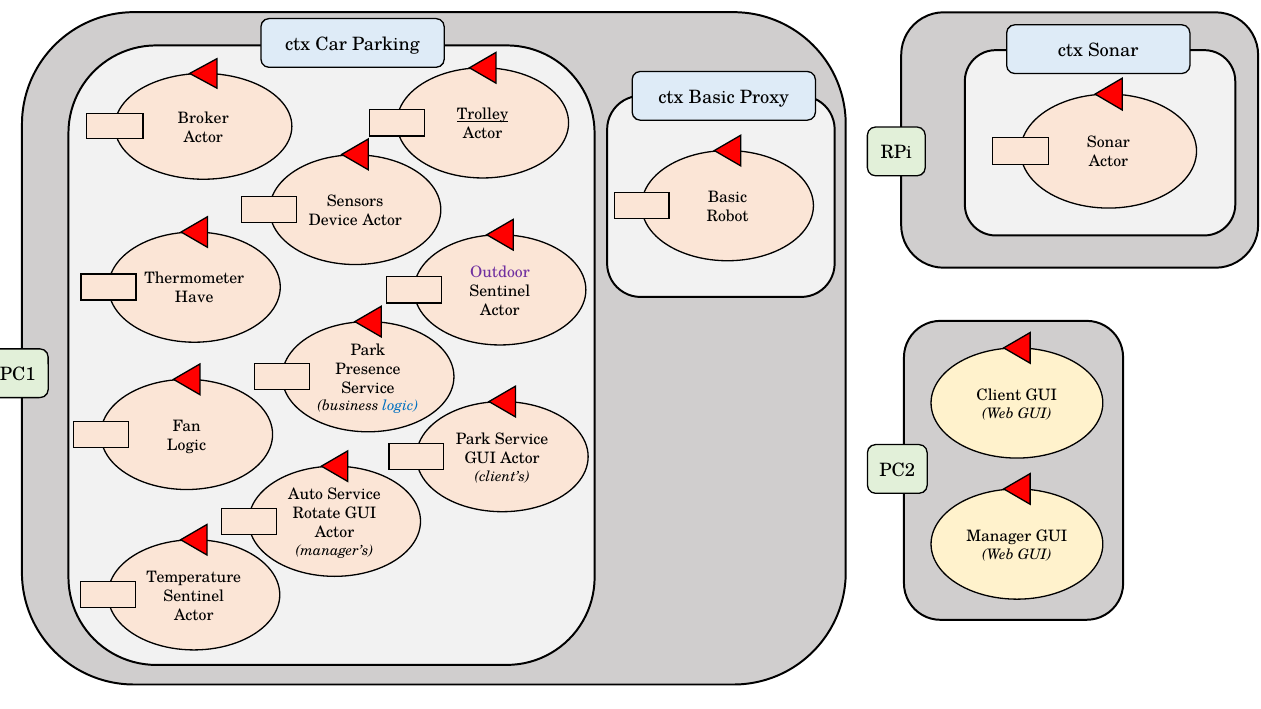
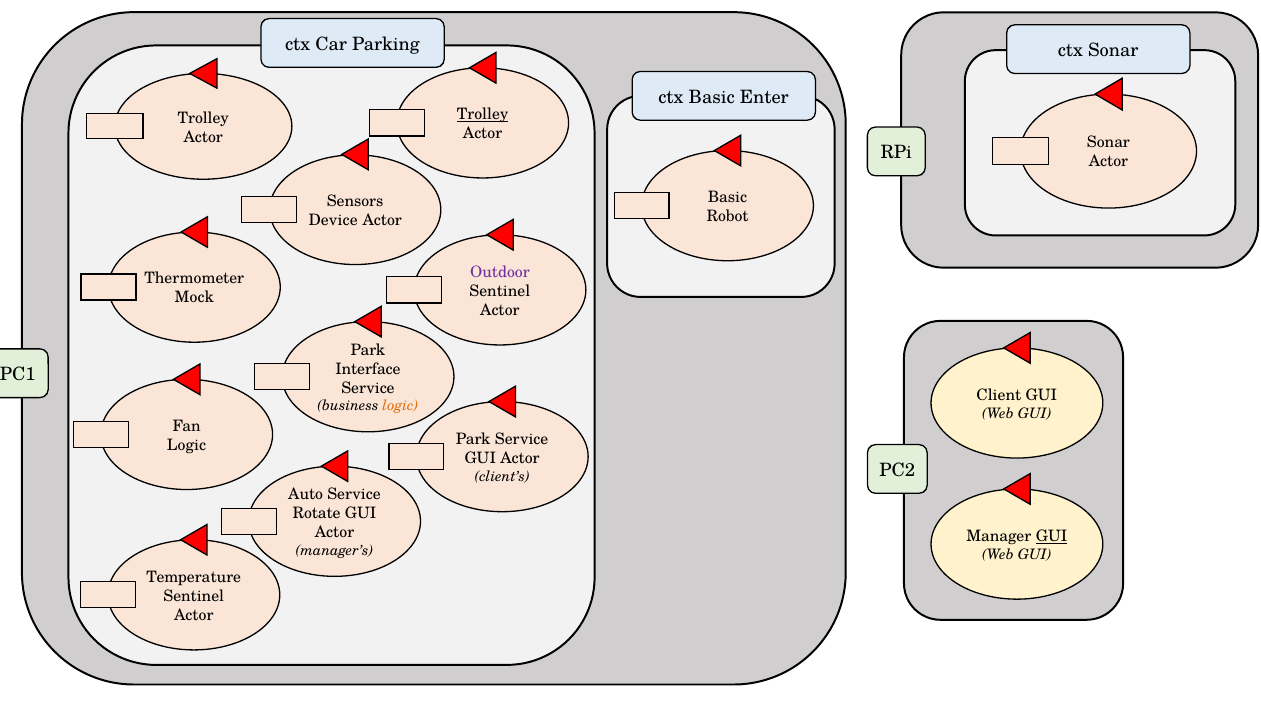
Proxy: Proxy -> Enter
Broker at (203, 118): Broker -> Trolley
Have: Have -> Mock
Presence: Presence -> Interface
logic at (400, 406) colour: blue -> orange
GUI at (1052, 537) underline: none -> present
